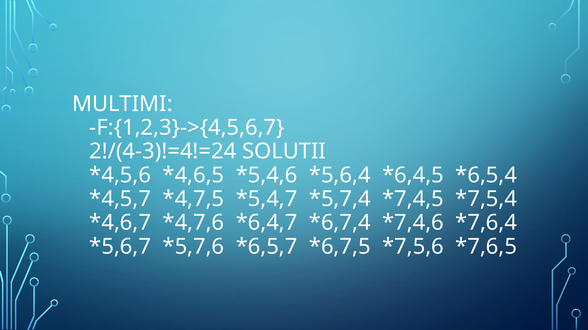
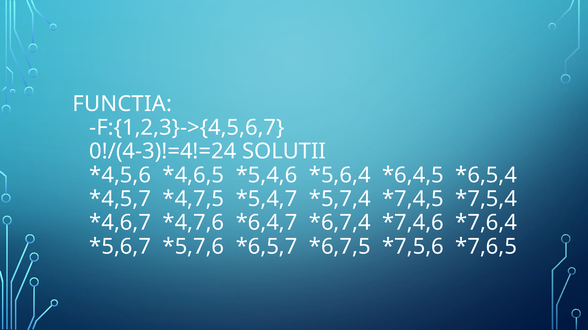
MULTIMI: MULTIMI -> FUNCTIA
2!/(4-3)!=4!=24: 2!/(4-3)!=4!=24 -> 0!/(4-3)!=4!=24
